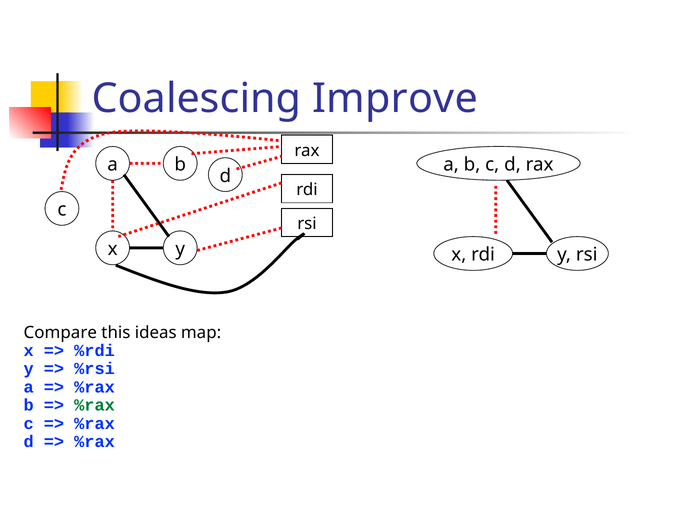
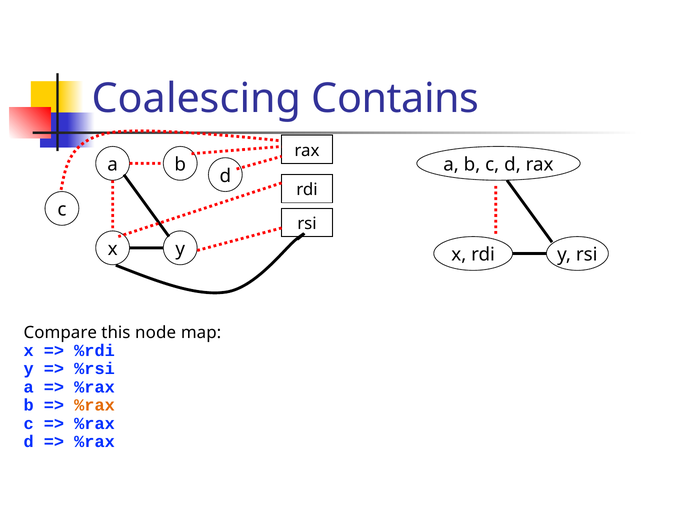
Improve: Improve -> Contains
ideas: ideas -> node
%rax at (95, 405) colour: green -> orange
